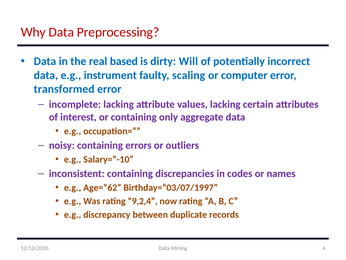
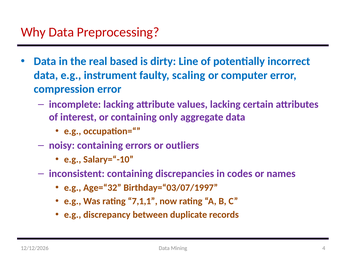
Will: Will -> Line
transformed: transformed -> compression
Age=“62: Age=“62 -> Age=“32
9,2,4: 9,2,4 -> 7,1,1
